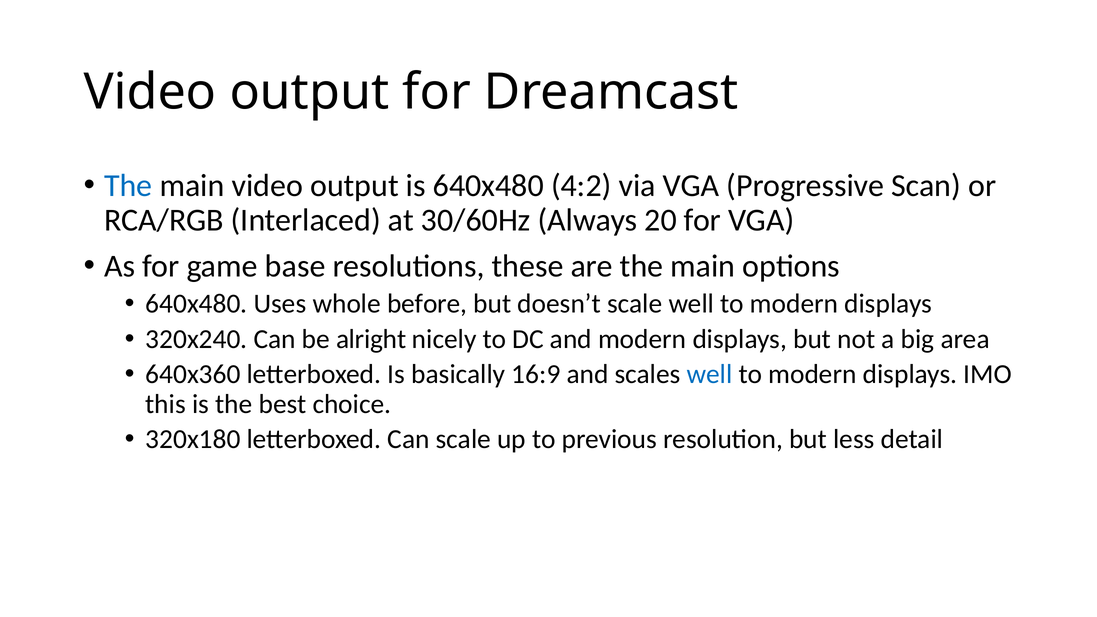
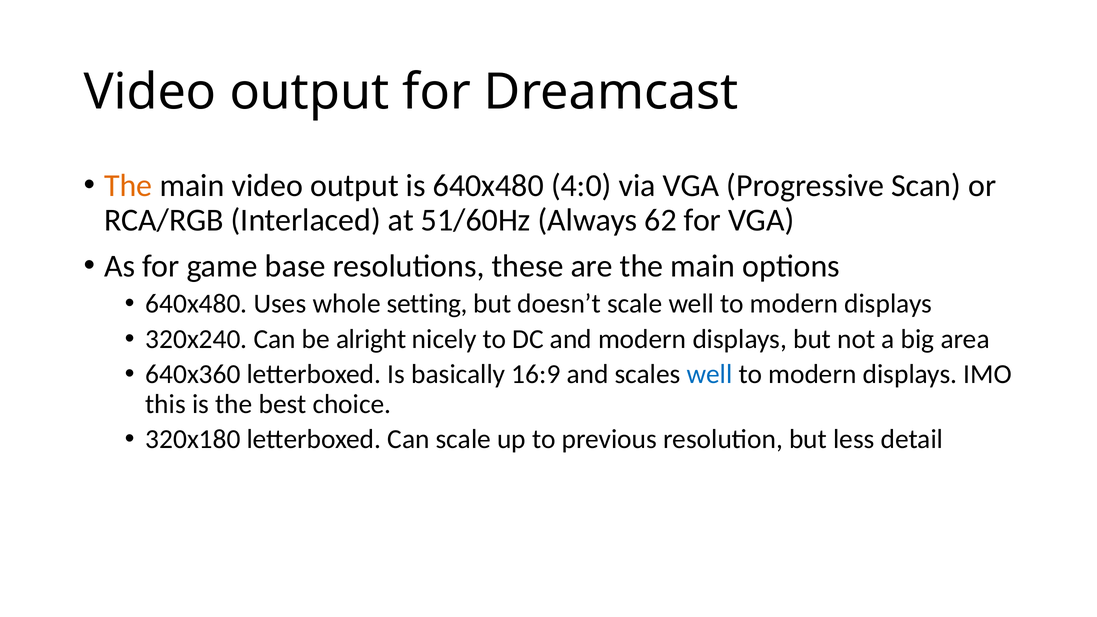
The at (128, 185) colour: blue -> orange
4:2: 4:2 -> 4:0
30/60Hz: 30/60Hz -> 51/60Hz
20: 20 -> 62
before: before -> setting
